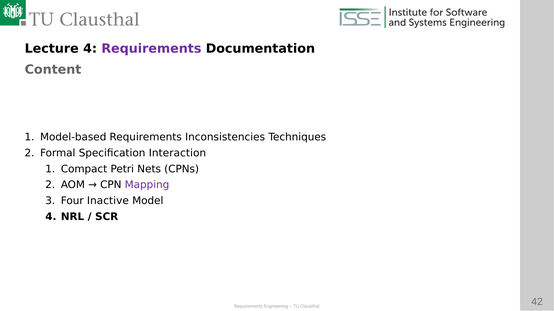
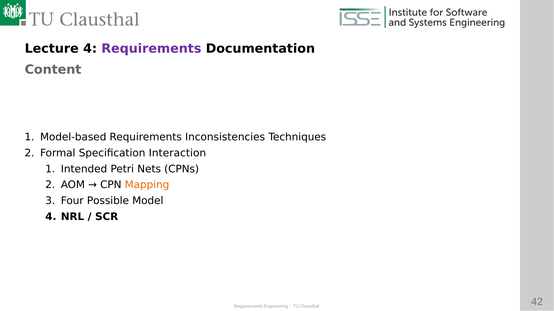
Compact: Compact -> Intended
Mapping colour: purple -> orange
Inactive: Inactive -> Possible
